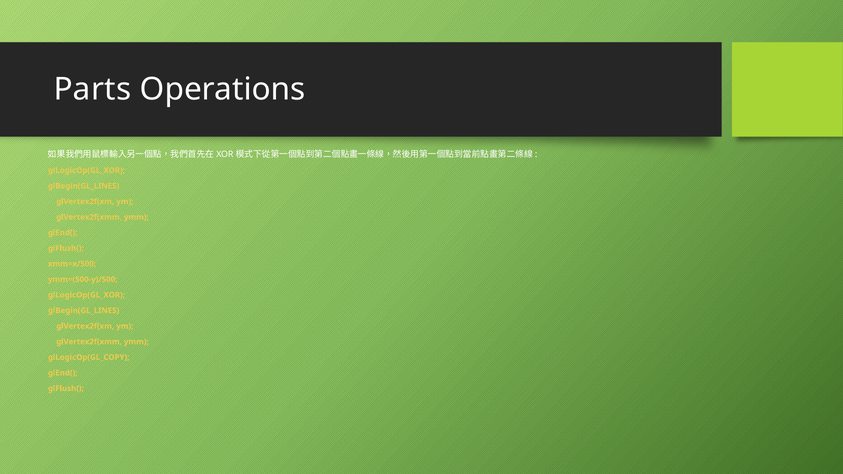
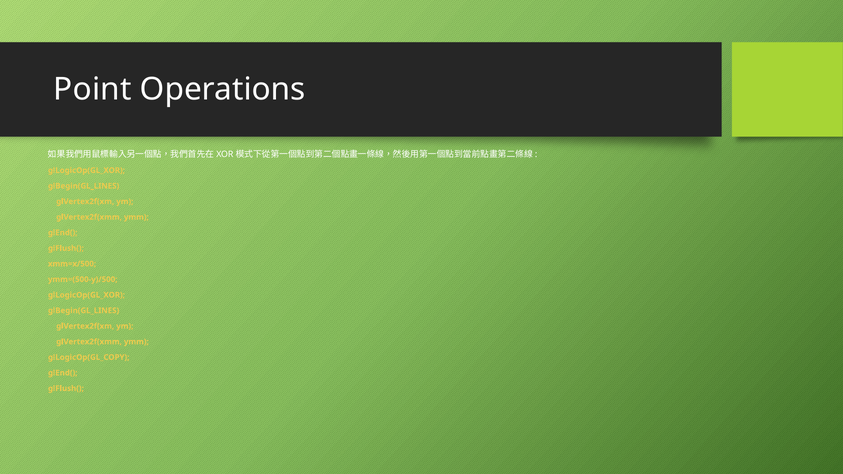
Parts: Parts -> Point
